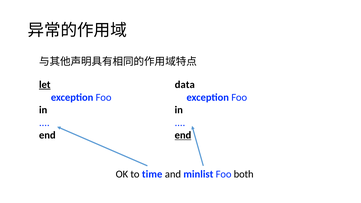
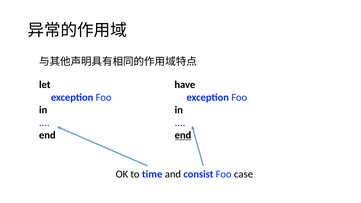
let underline: present -> none
data: data -> have
minlist: minlist -> consist
both: both -> case
